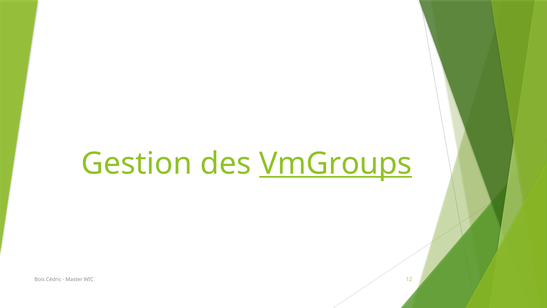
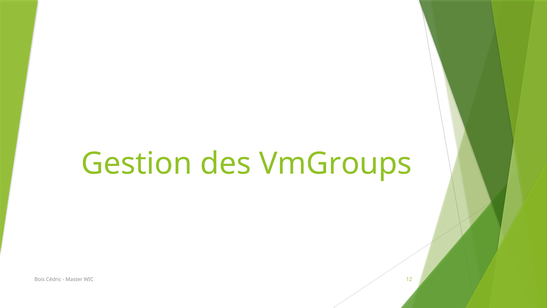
VmGroups underline: present -> none
